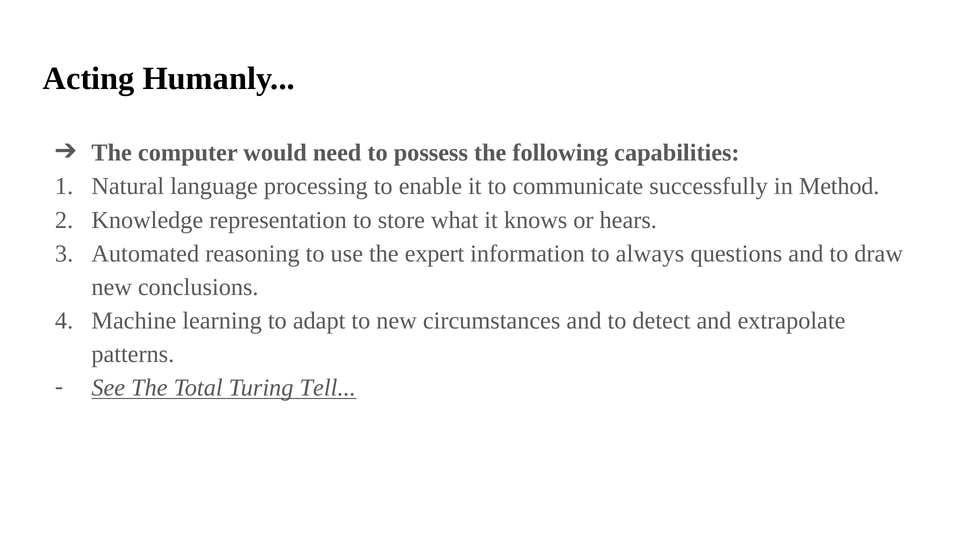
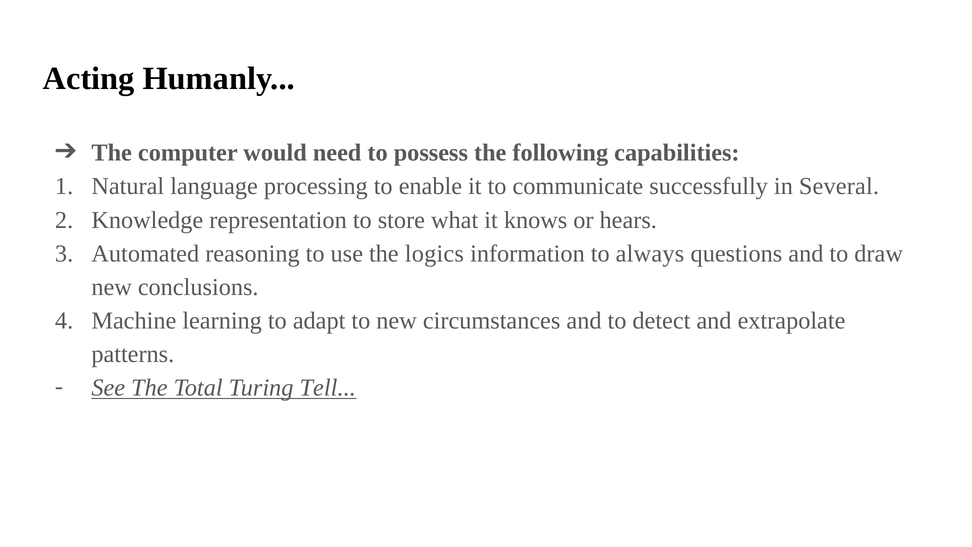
Method: Method -> Several
expert: expert -> logics
